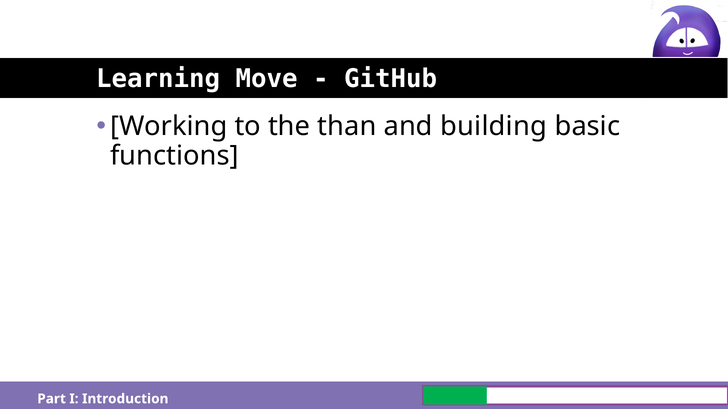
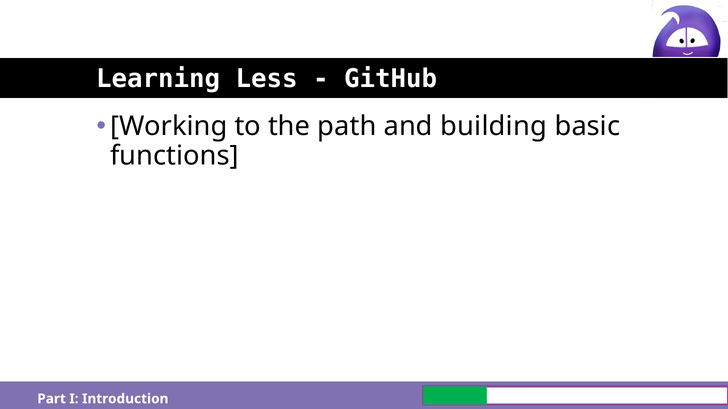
Move: Move -> Less
than: than -> path
